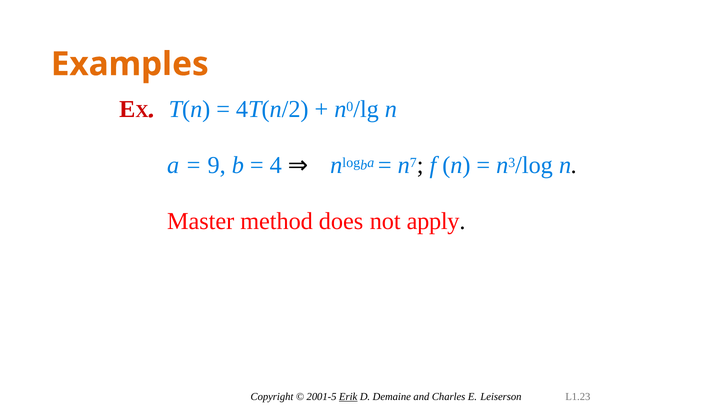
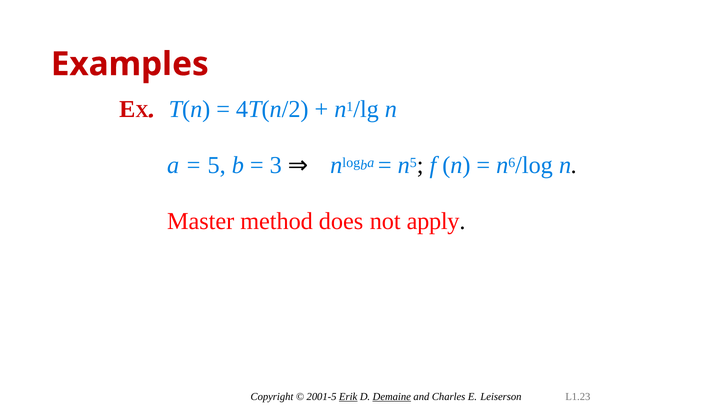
Examples colour: orange -> red
0: 0 -> 1
9 at (217, 165): 9 -> 5
4: 4 -> 3
n 7: 7 -> 5
3: 3 -> 6
Demaine underline: none -> present
